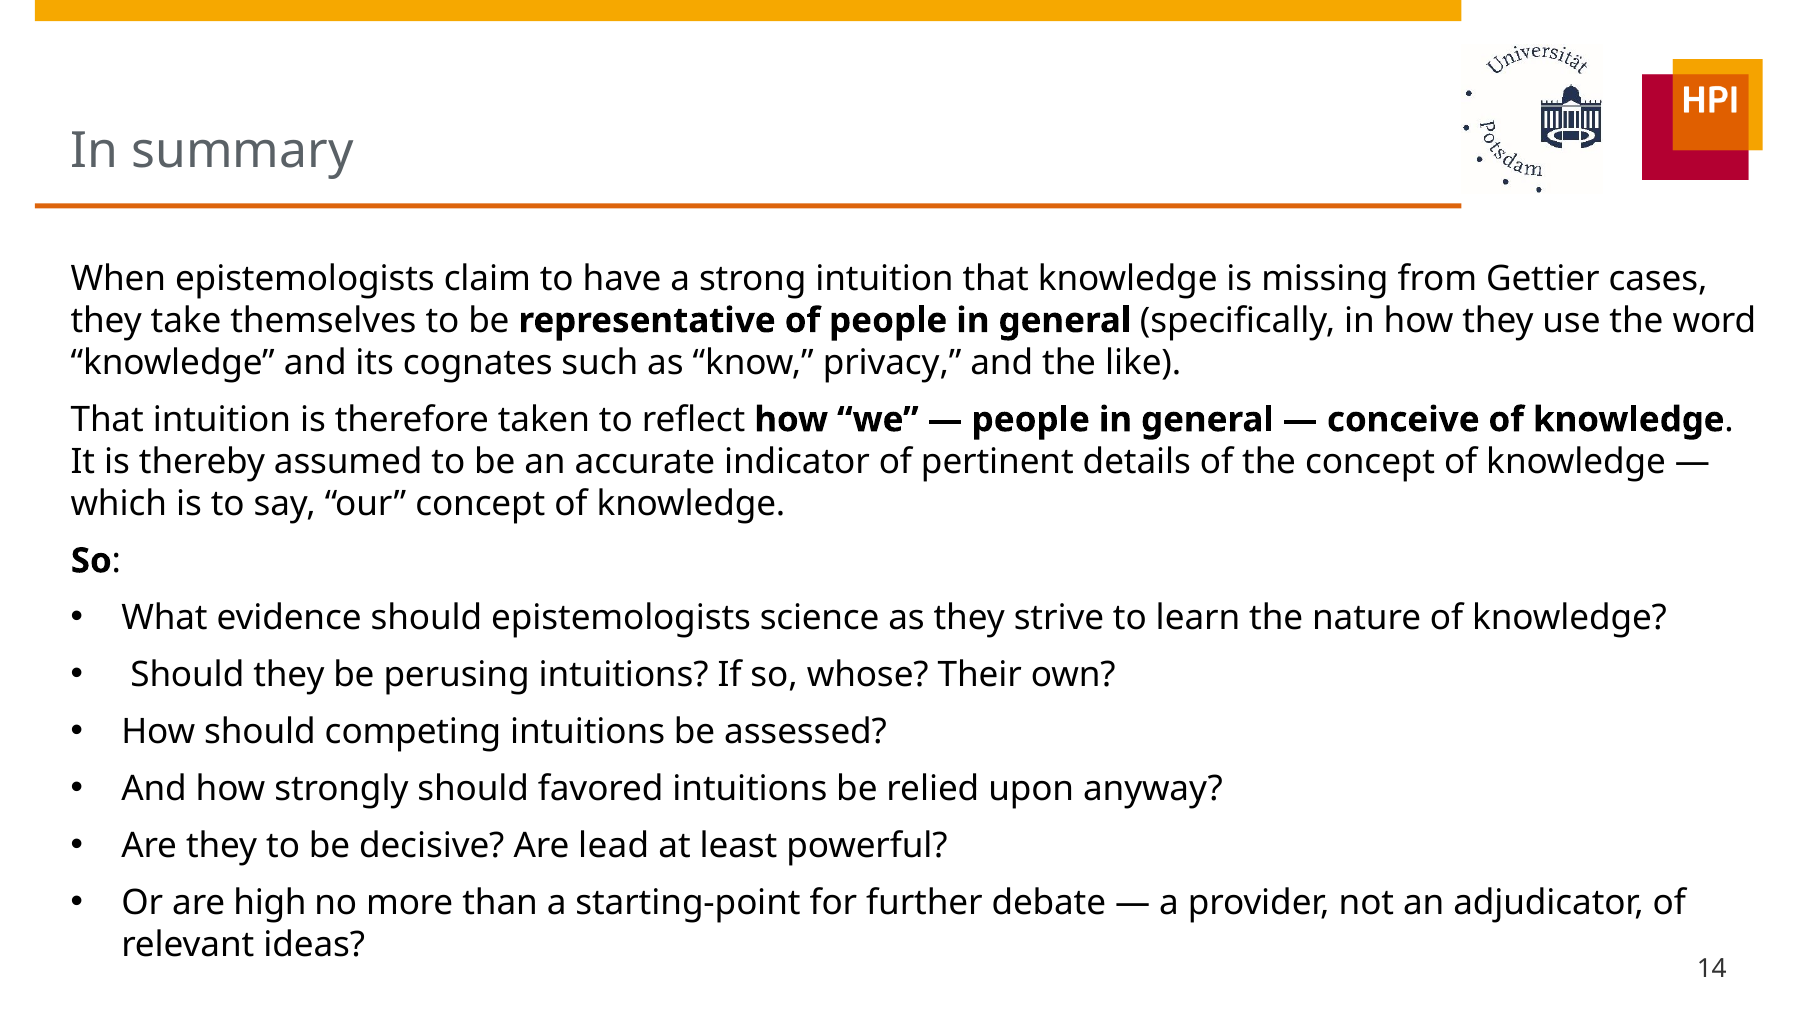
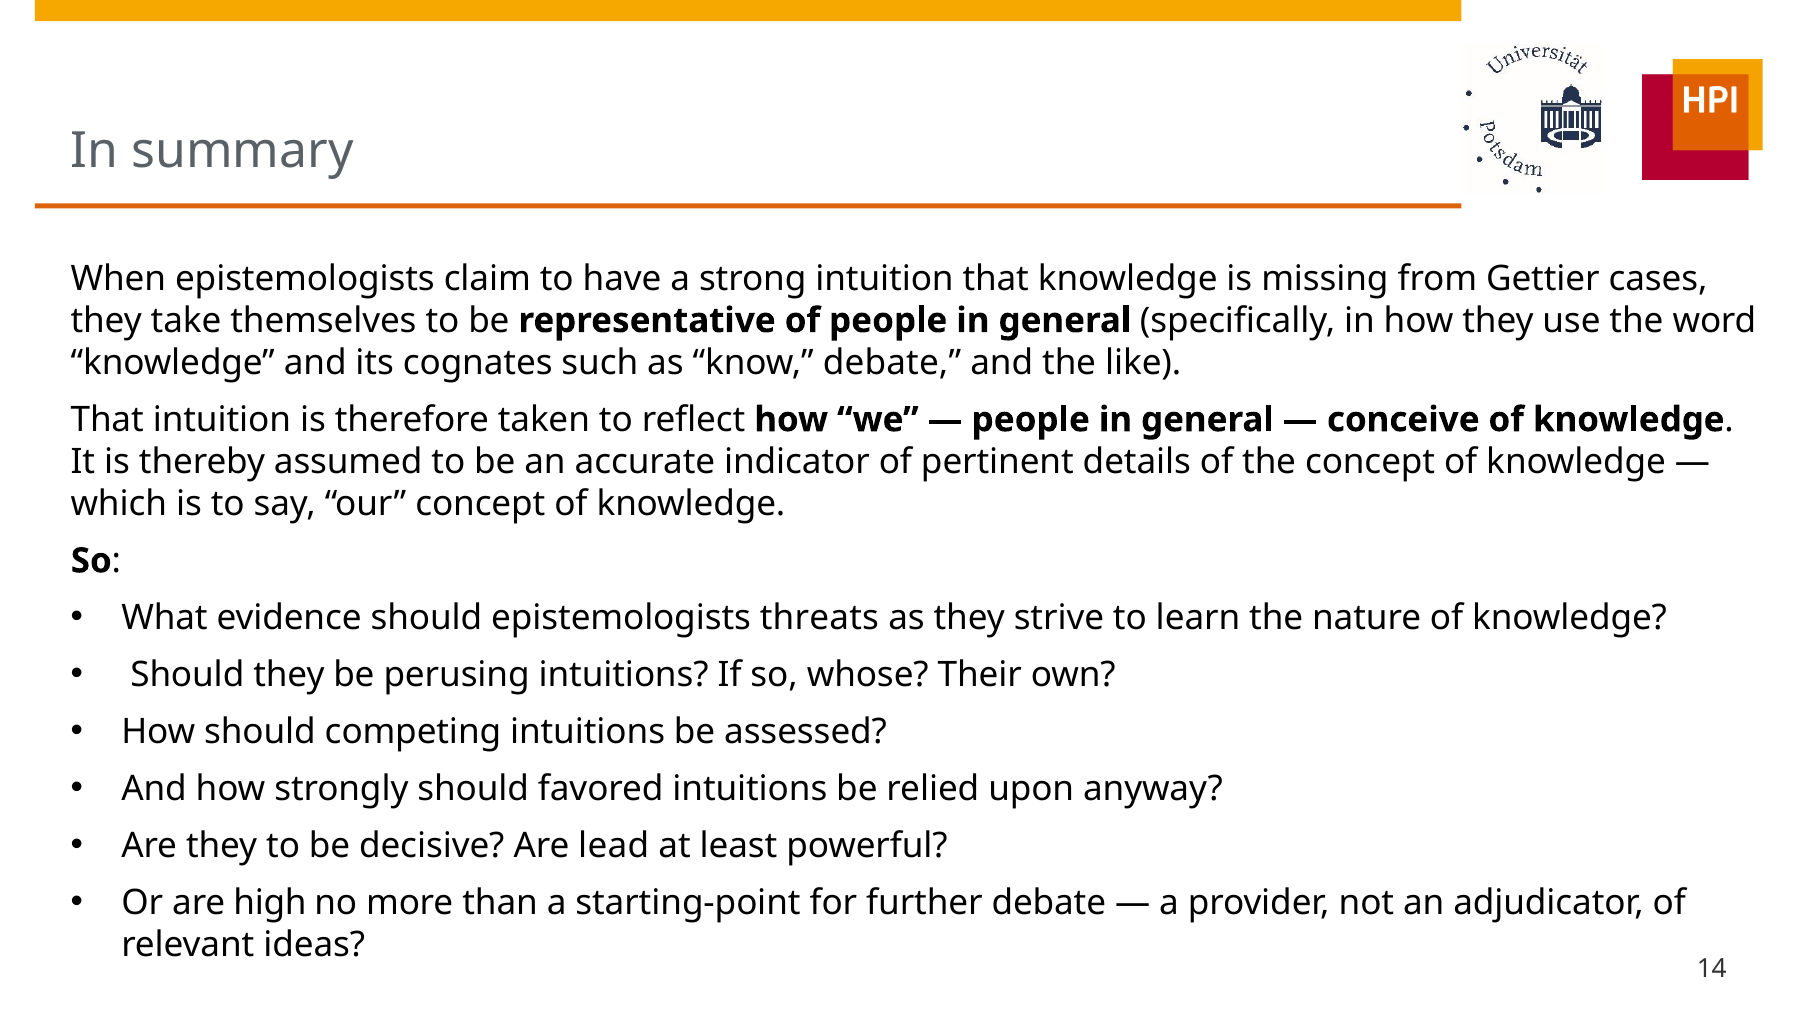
know privacy: privacy -> debate
science: science -> threats
